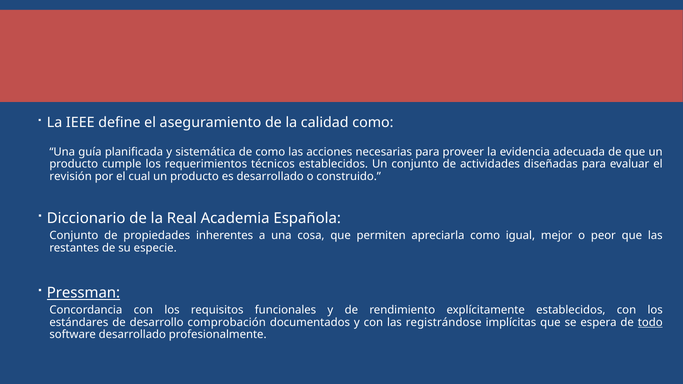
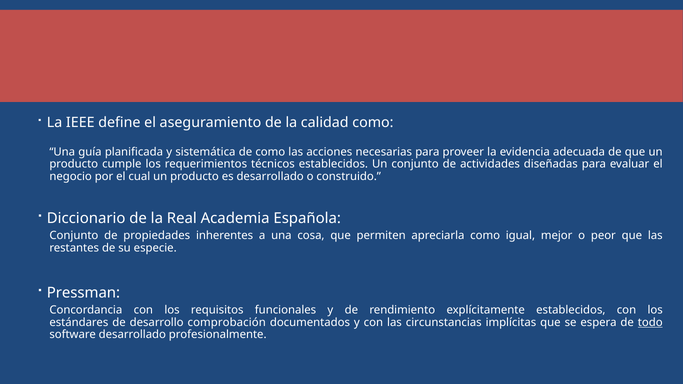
revisión: revisión -> negocio
Pressman underline: present -> none
registrándose: registrándose -> circunstancias
